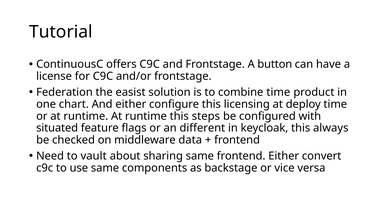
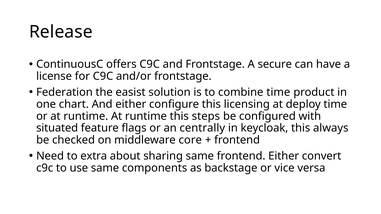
Tutorial: Tutorial -> Release
button: button -> secure
different: different -> centrally
data: data -> core
vault: vault -> extra
